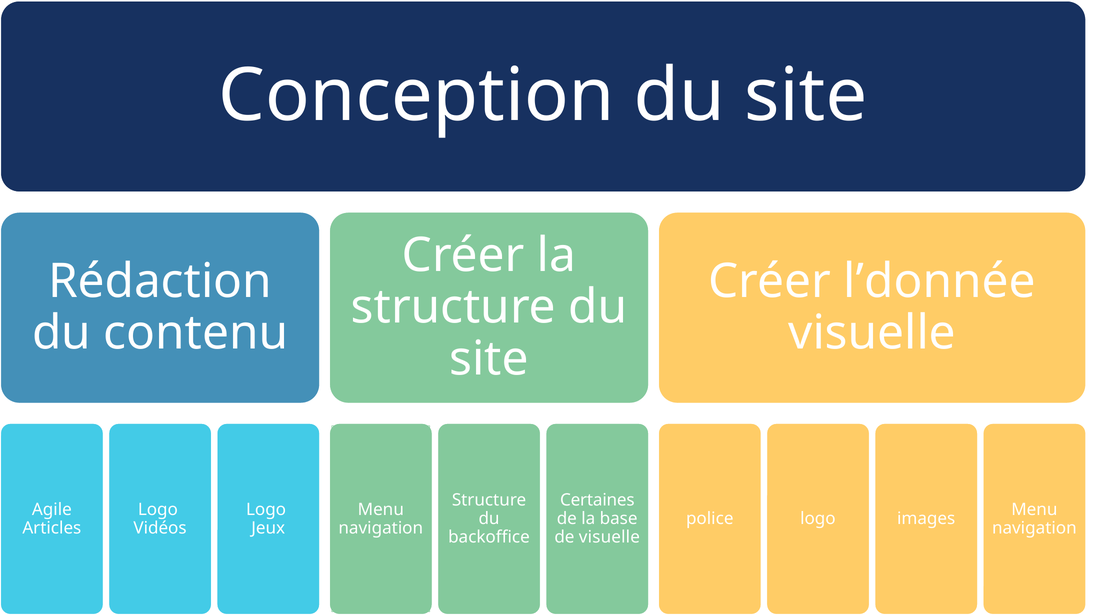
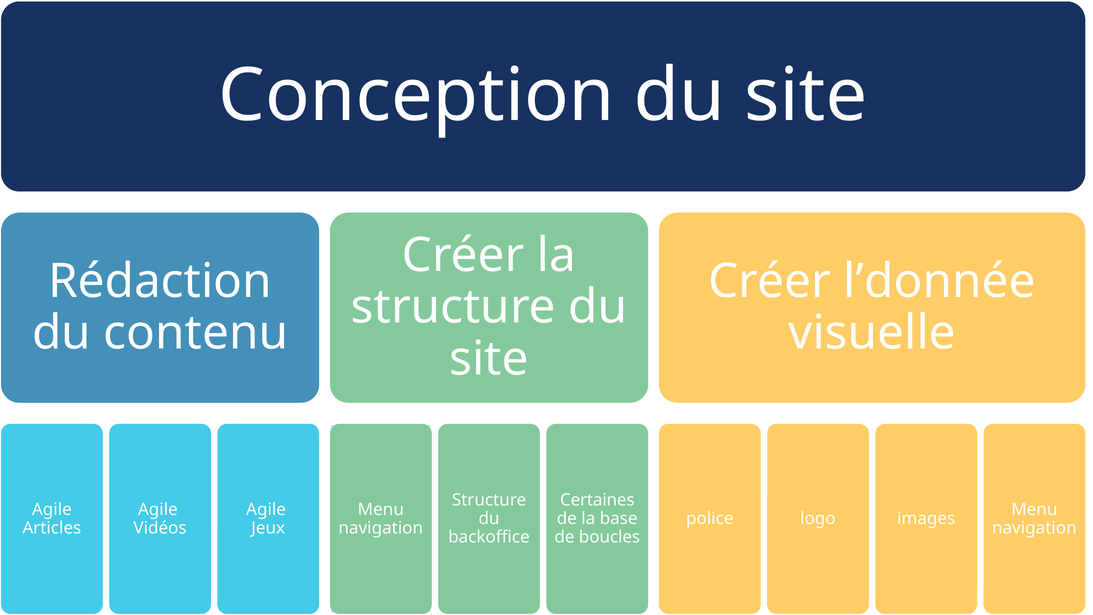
Logo at (158, 509): Logo -> Agile
Logo at (266, 509): Logo -> Agile
de visuelle: visuelle -> boucles
